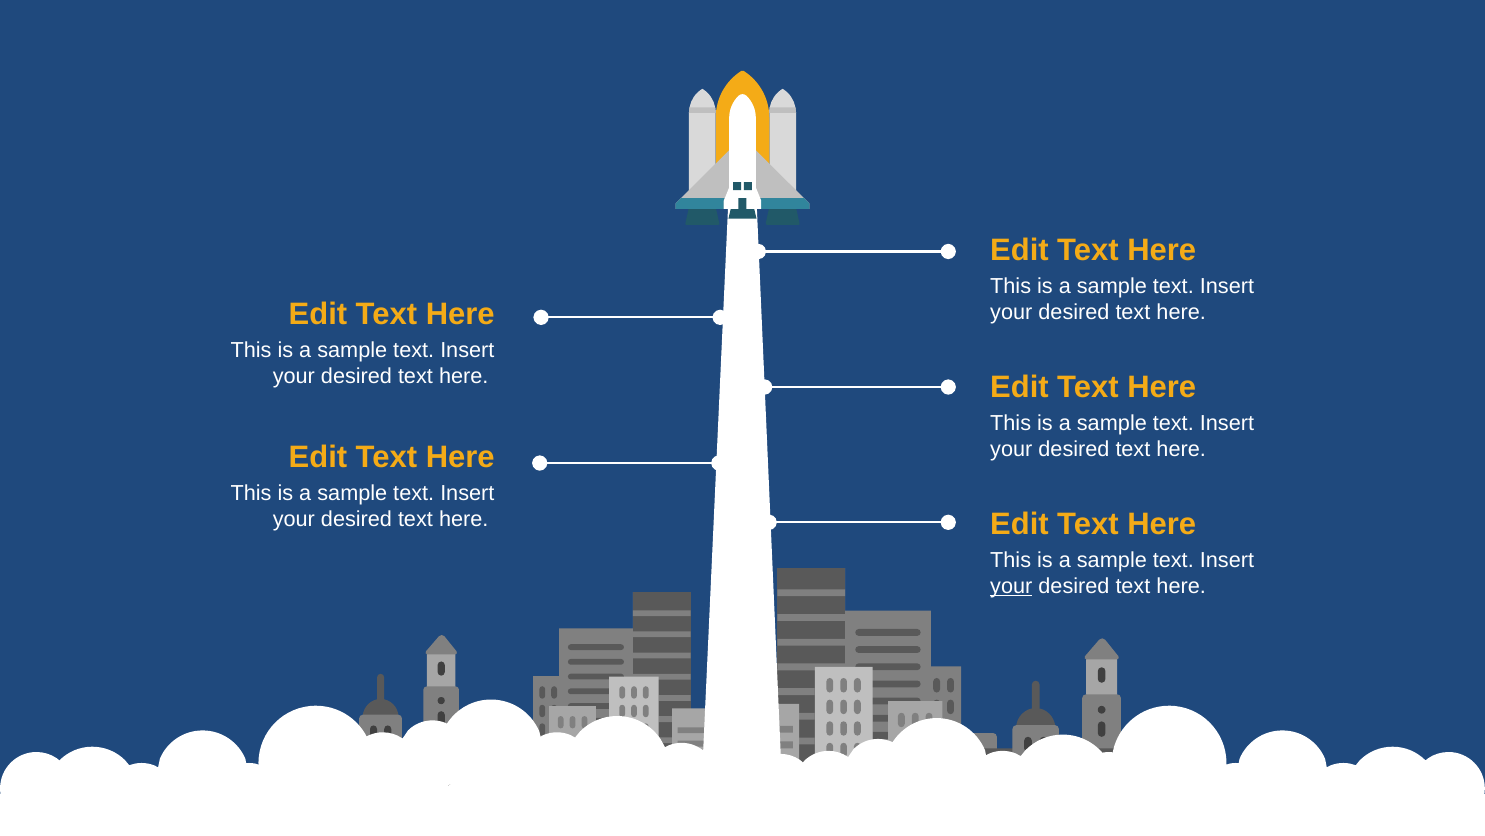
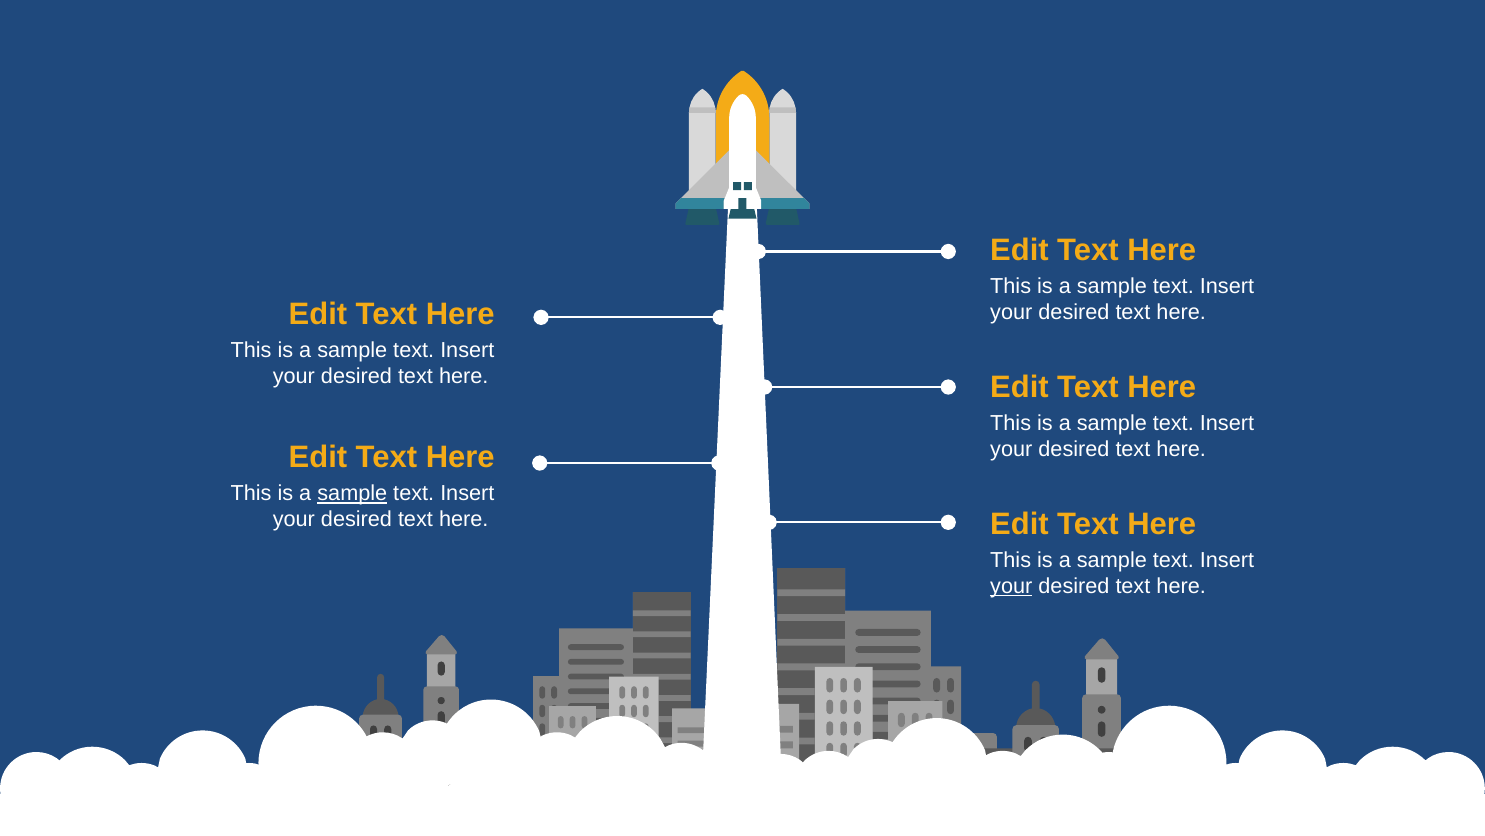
sample at (352, 493) underline: none -> present
